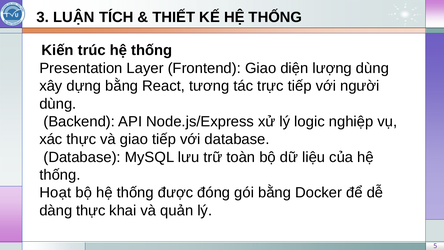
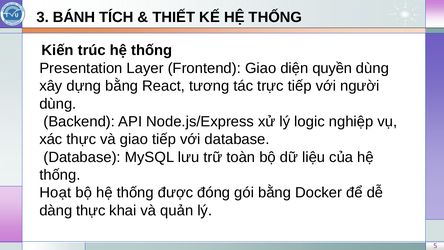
LUẬN: LUẬN -> BÁNH
lượng: lượng -> quyền
